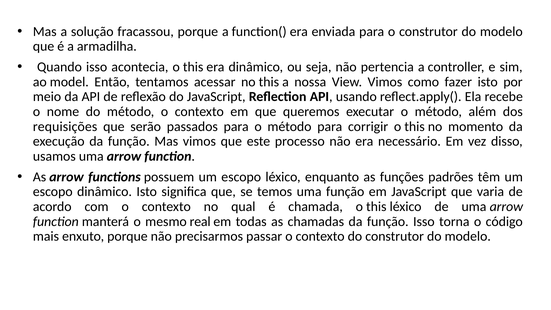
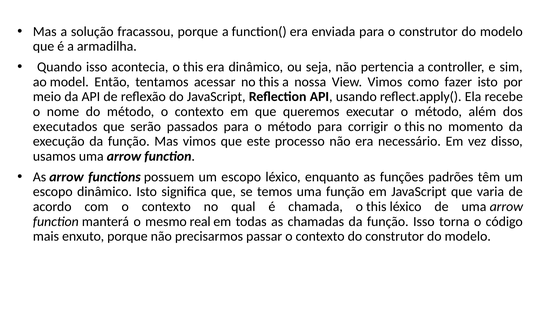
requisições: requisições -> executados
